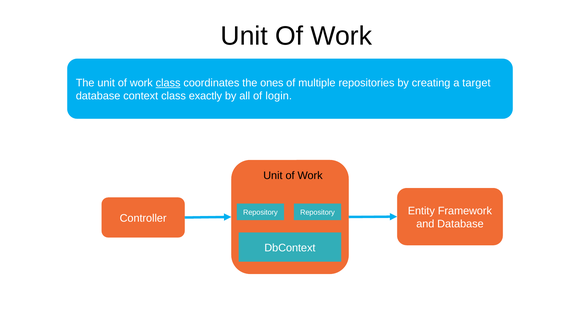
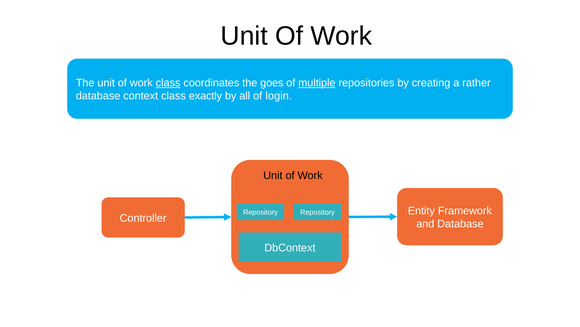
ones: ones -> goes
multiple underline: none -> present
target: target -> rather
